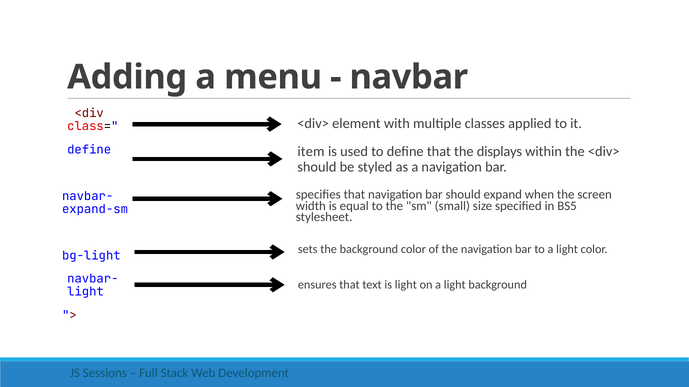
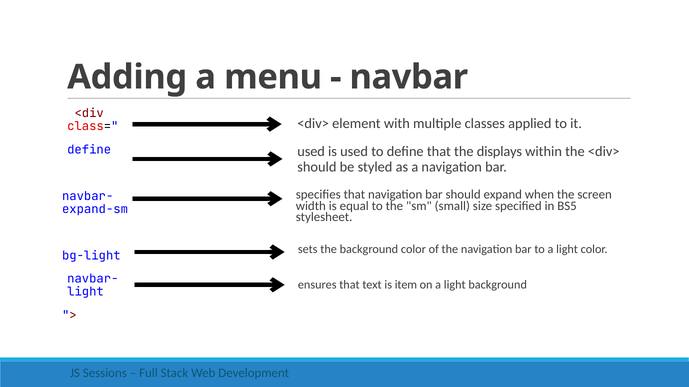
item at (311, 152): item -> used
is light: light -> item
